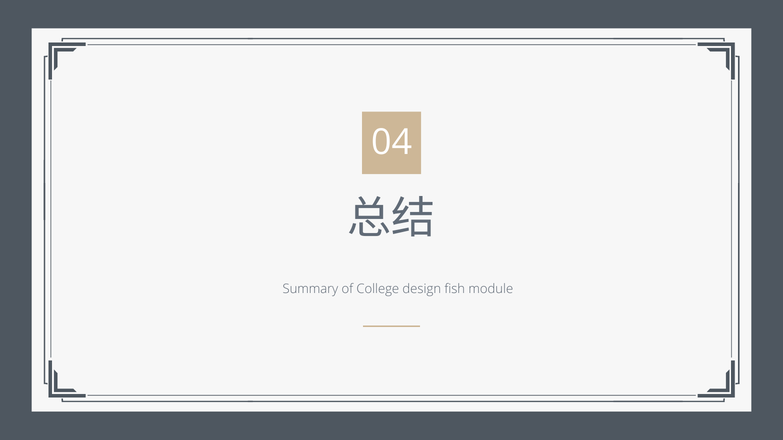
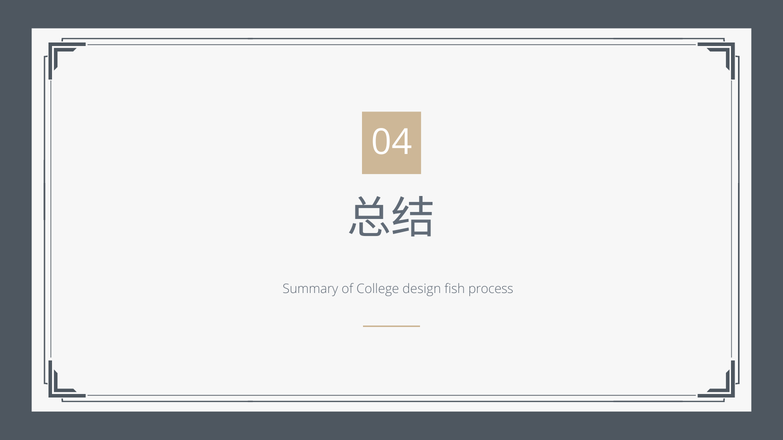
module: module -> process
